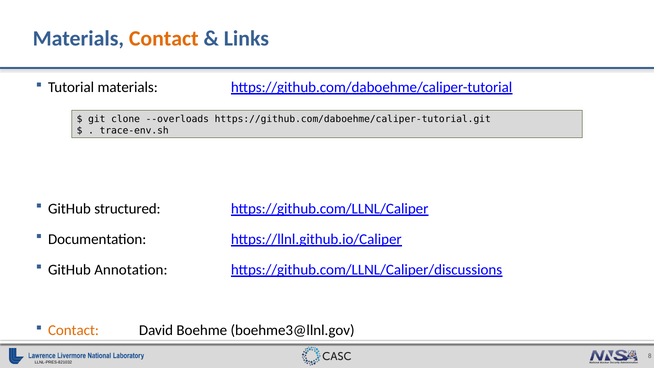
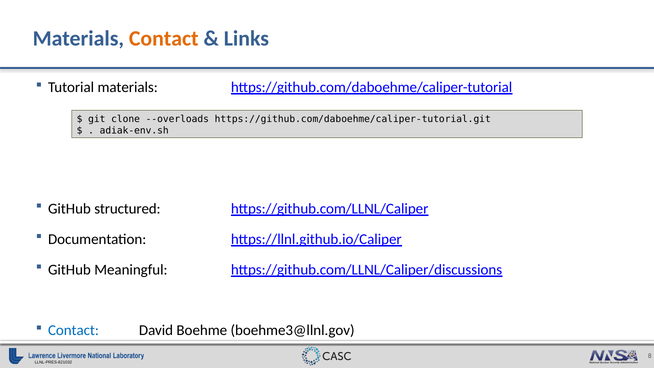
trace-env.sh: trace-env.sh -> adiak-env.sh
Annotation: Annotation -> Meaningful
Contact at (73, 330) colour: orange -> blue
